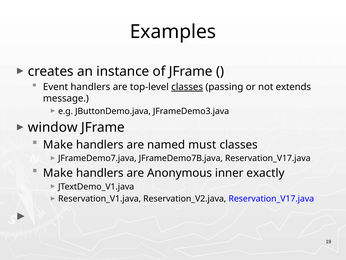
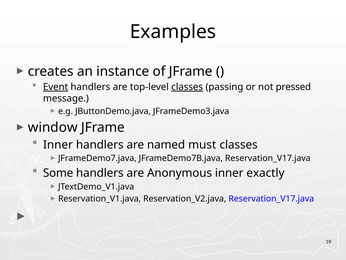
Event underline: none -> present
extends: extends -> pressed
Make at (58, 144): Make -> Inner
Make at (58, 173): Make -> Some
